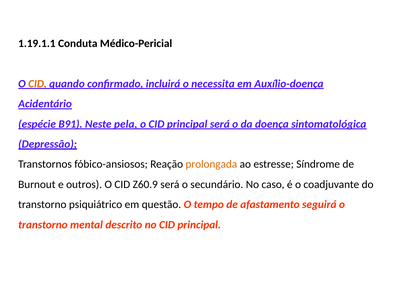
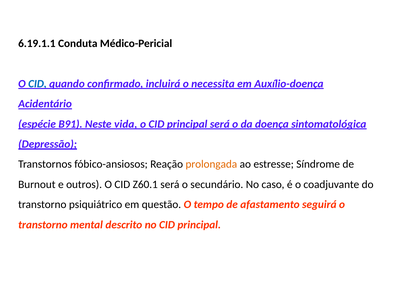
1.19.1.1: 1.19.1.1 -> 6.19.1.1
CID at (37, 84) colour: orange -> blue
pela: pela -> vida
Z60.9: Z60.9 -> Z60.1
